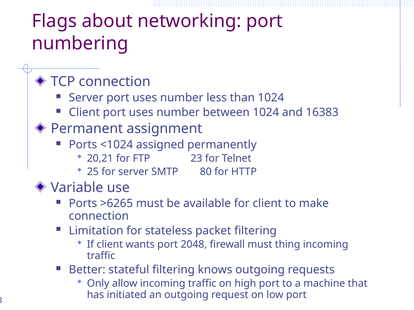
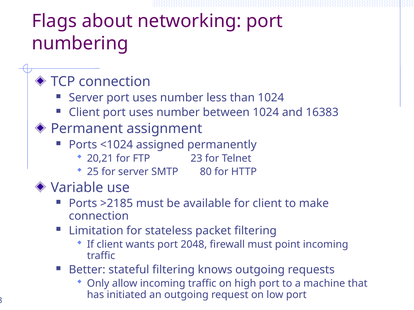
>6265: >6265 -> >2185
thing: thing -> point
